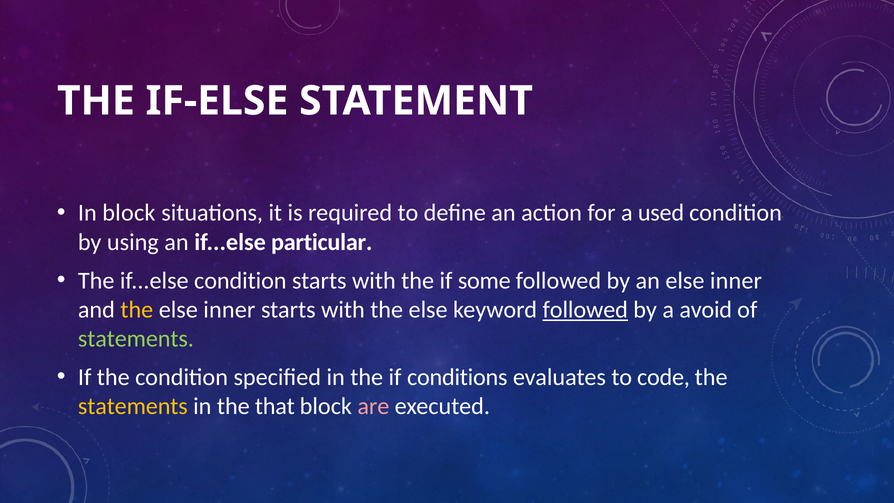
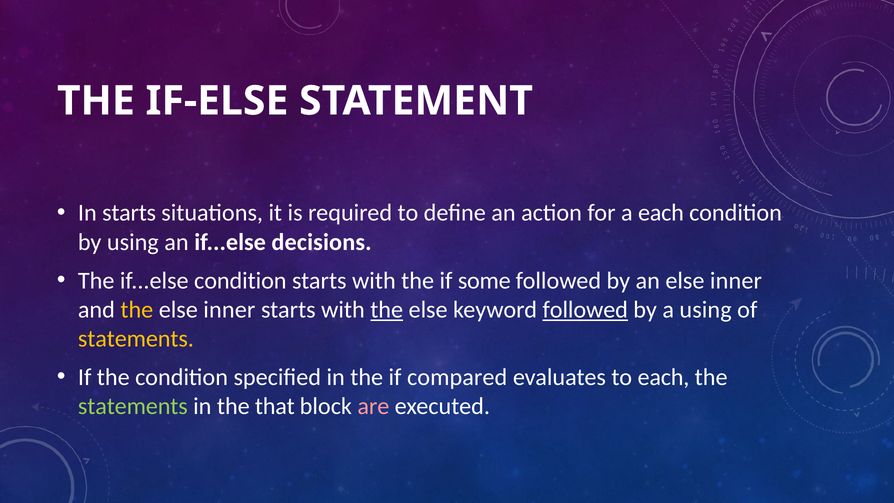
In block: block -> starts
a used: used -> each
particular: particular -> decisions
the at (387, 310) underline: none -> present
a avoid: avoid -> using
statements at (136, 339) colour: light green -> yellow
conditions: conditions -> compared
to code: code -> each
statements at (133, 406) colour: yellow -> light green
